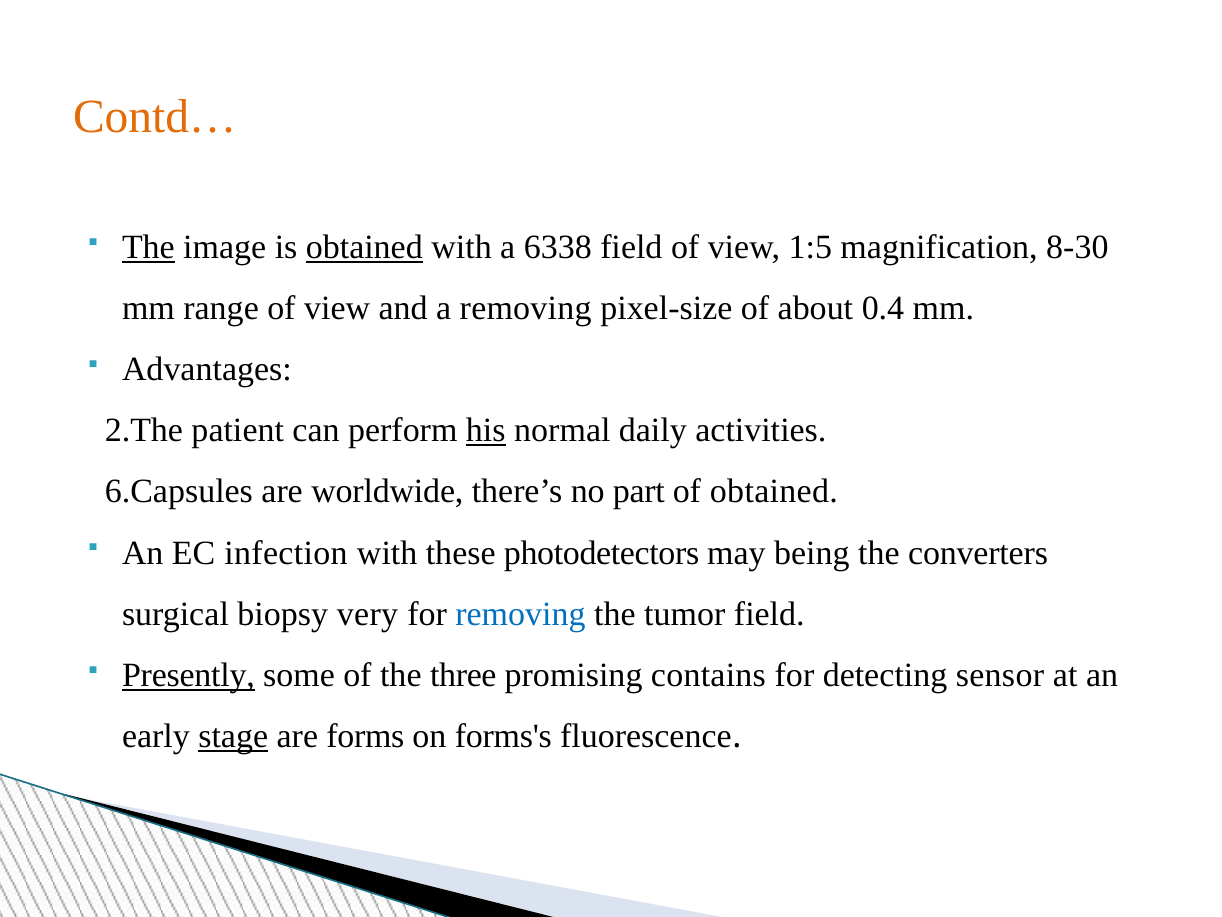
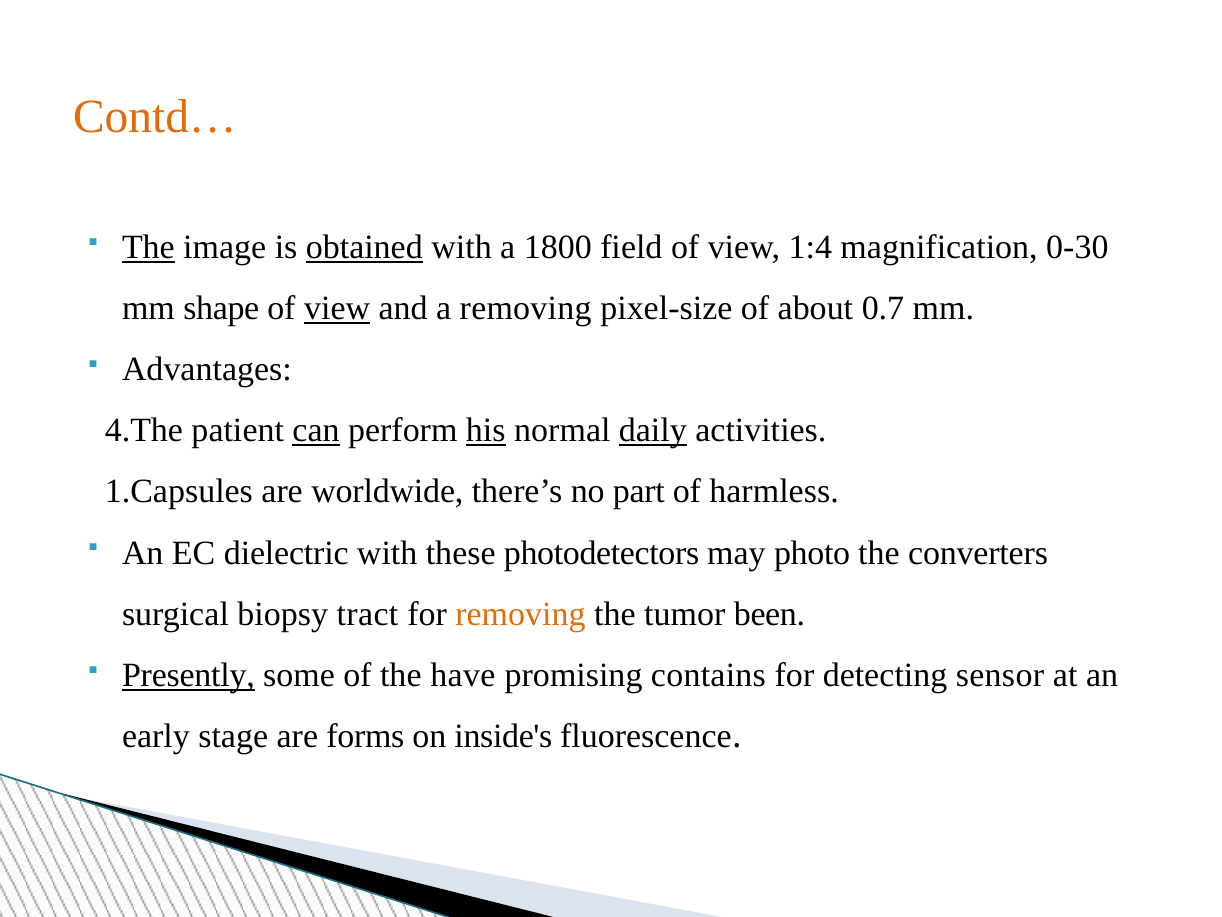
6338: 6338 -> 1800
1:5: 1:5 -> 1:4
8-30: 8-30 -> 0-30
range: range -> shape
view at (337, 308) underline: none -> present
0.4: 0.4 -> 0.7
2.The: 2.The -> 4.The
can underline: none -> present
daily underline: none -> present
6.Capsules: 6.Capsules -> 1.Capsules
of obtained: obtained -> harmless
infection: infection -> dielectric
being: being -> photo
very: very -> tract
removing at (520, 614) colour: blue -> orange
tumor field: field -> been
three: three -> have
stage underline: present -> none
forms's: forms's -> inside's
